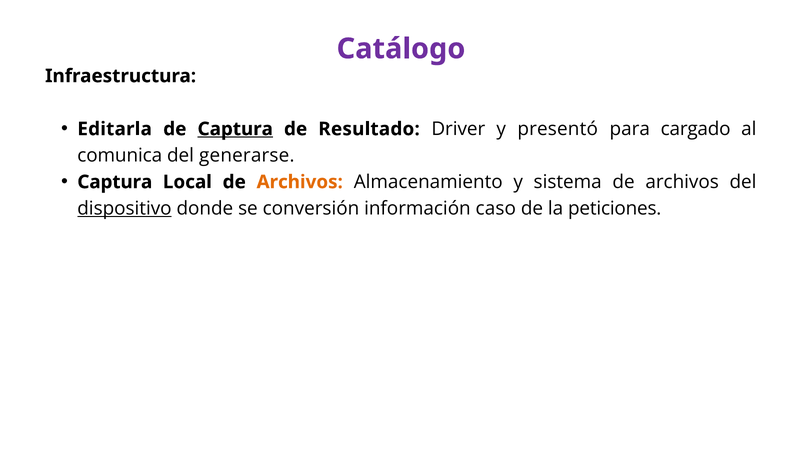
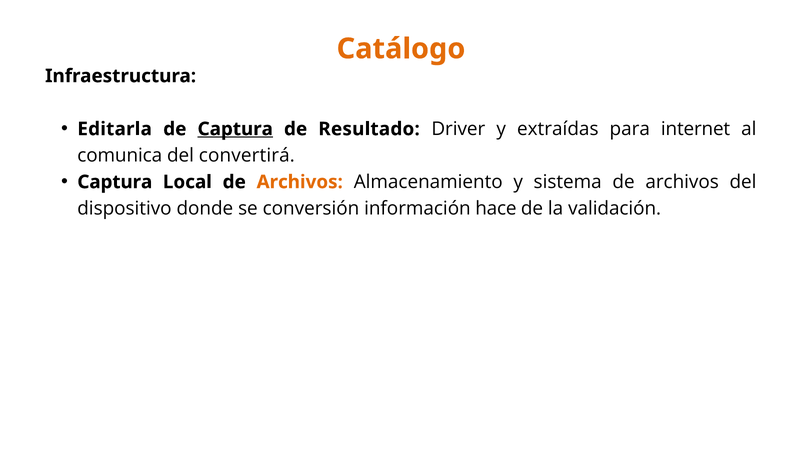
Catálogo colour: purple -> orange
presentó: presentó -> extraídas
cargado: cargado -> internet
generarse: generarse -> convertirá
dispositivo underline: present -> none
caso: caso -> hace
peticiones: peticiones -> validación
